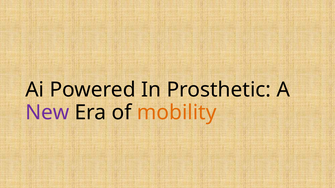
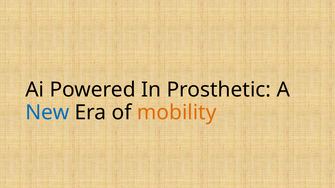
New colour: purple -> blue
